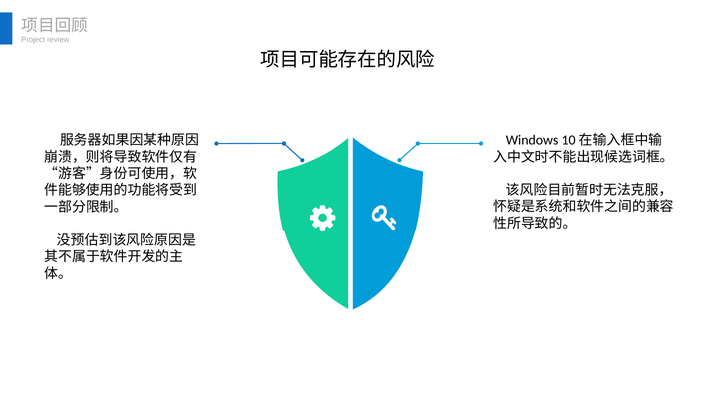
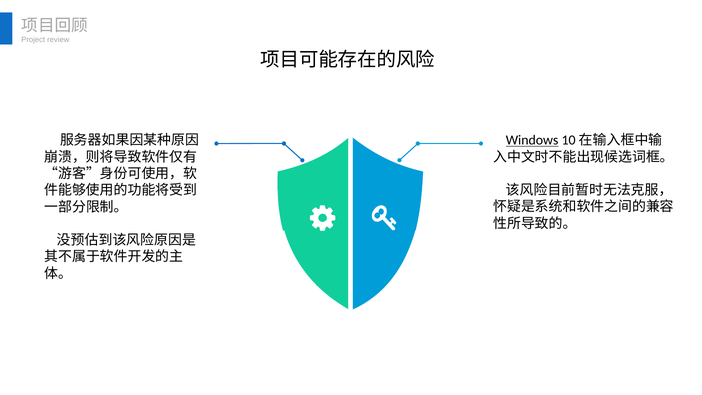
Windows underline: none -> present
